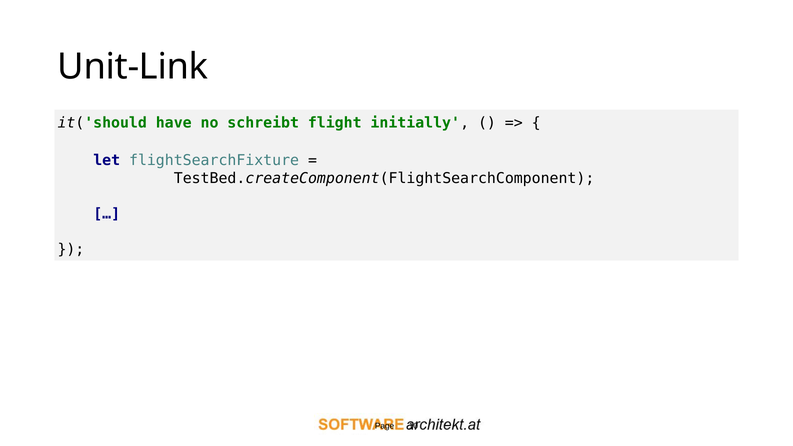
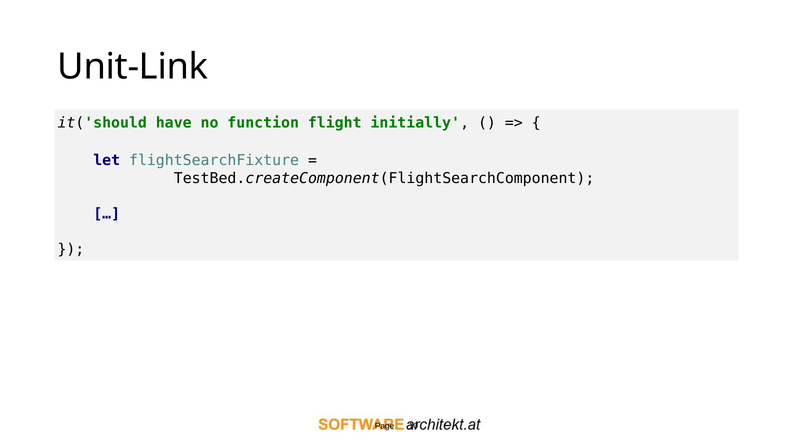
schreibt: schreibt -> function
